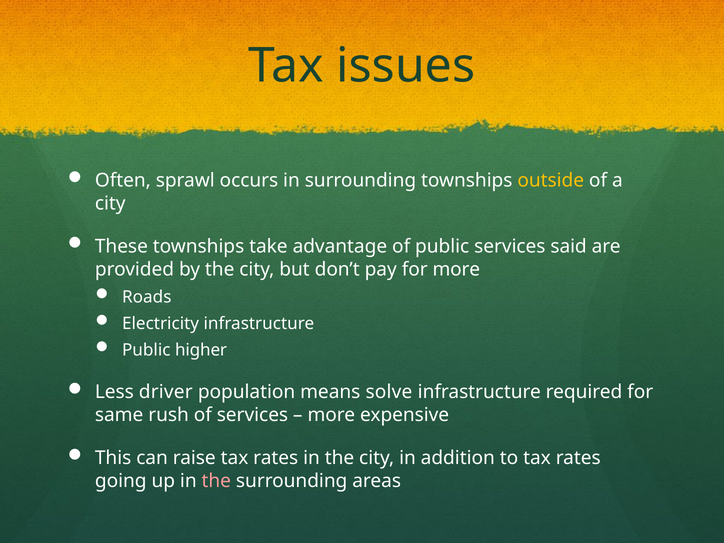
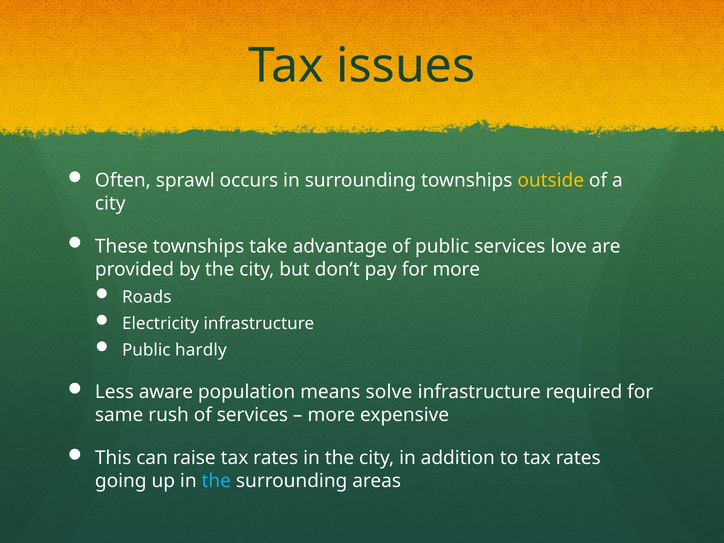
said: said -> love
higher: higher -> hardly
driver: driver -> aware
the at (216, 481) colour: pink -> light blue
